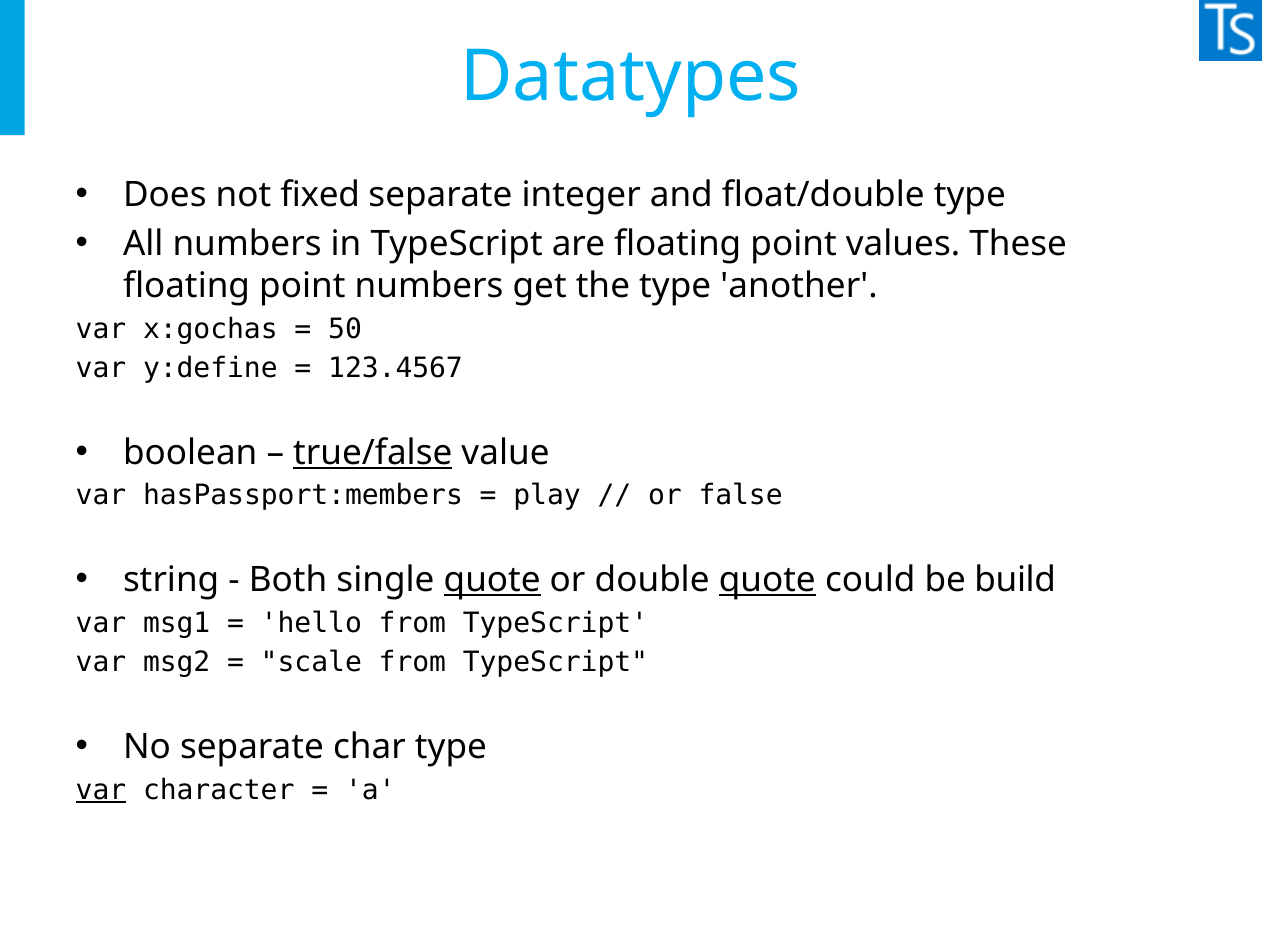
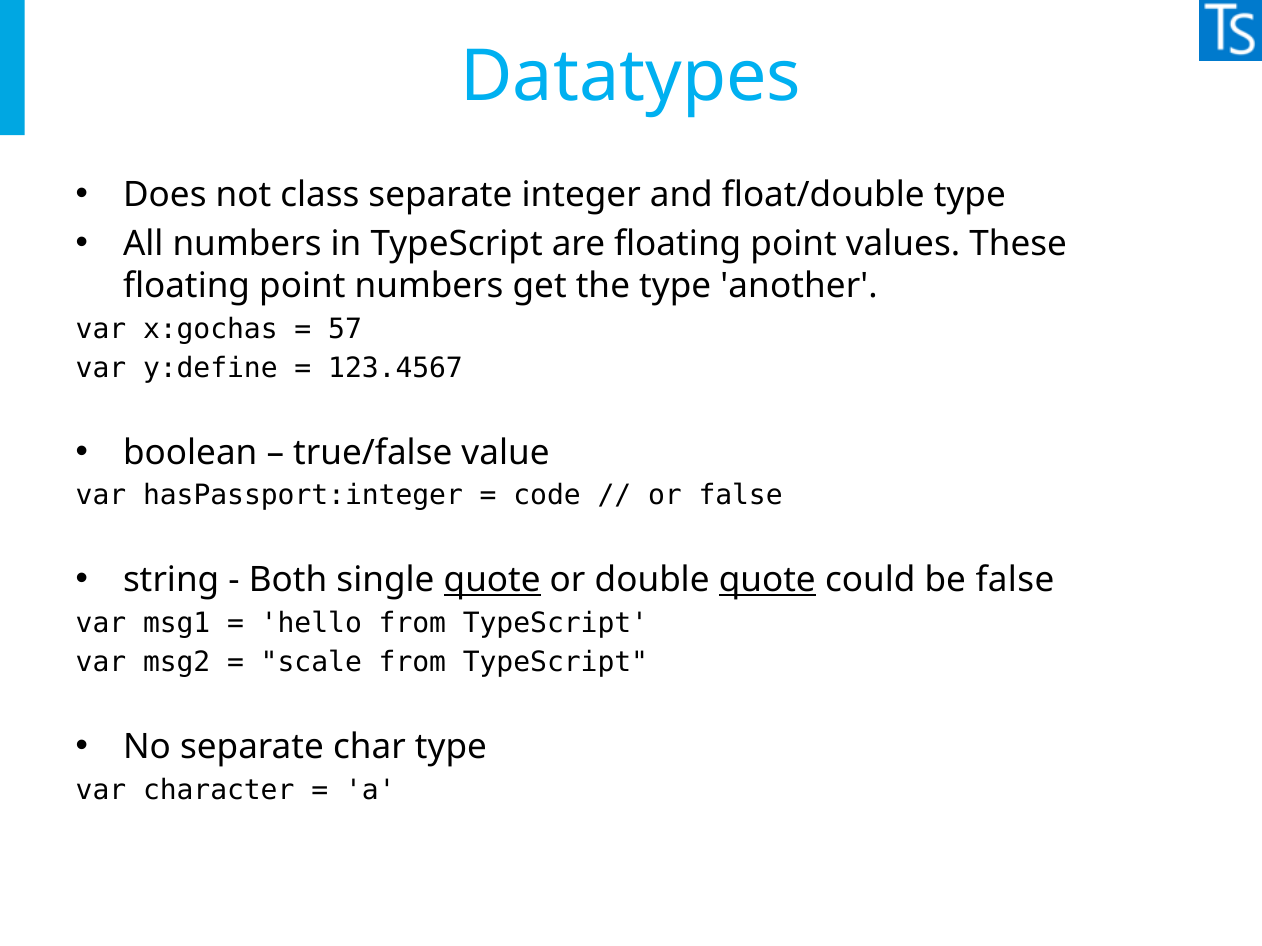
fixed: fixed -> class
50: 50 -> 57
true/false underline: present -> none
hasPassport:members: hasPassport:members -> hasPassport:integer
play: play -> code
be build: build -> false
var at (101, 790) underline: present -> none
